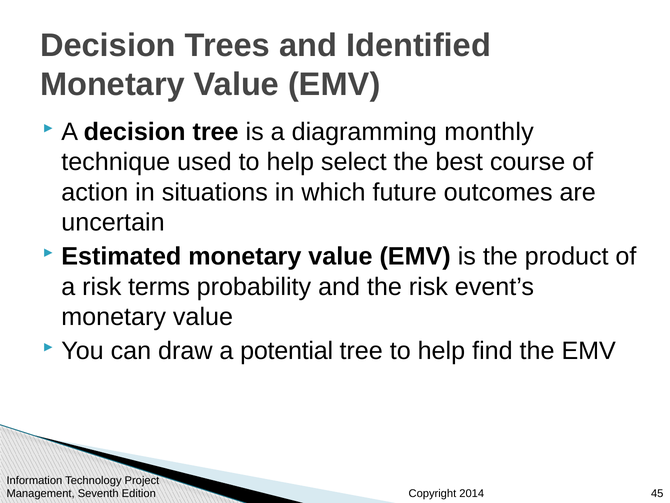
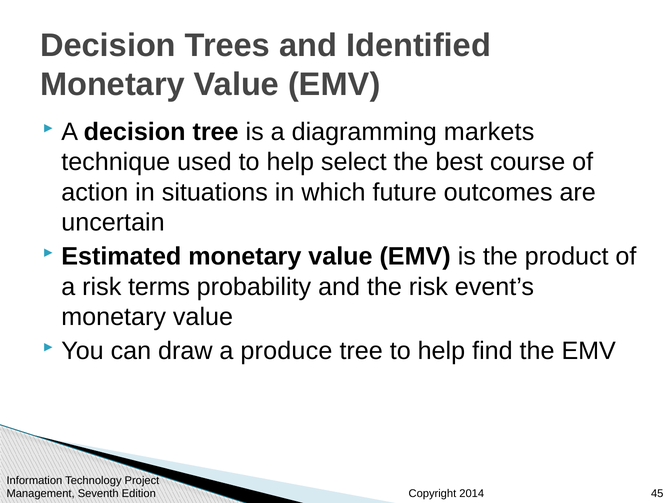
monthly: monthly -> markets
potential: potential -> produce
